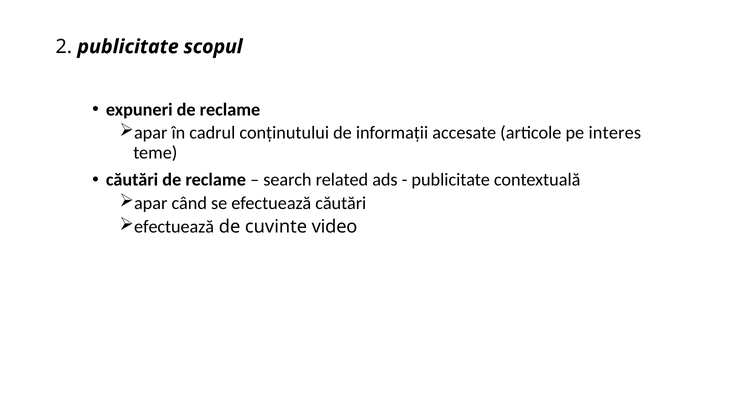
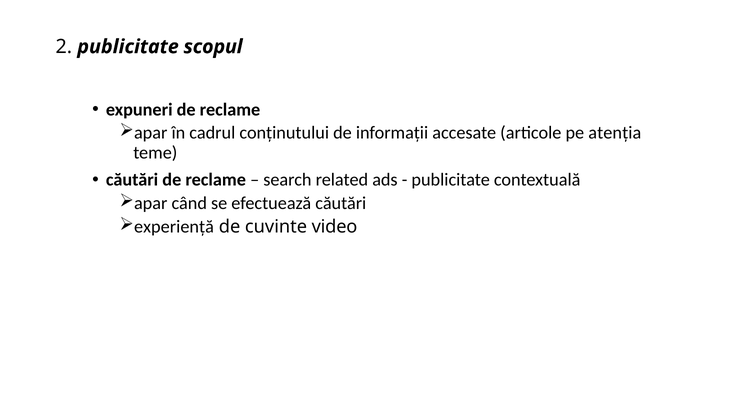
interes: interes -> atenția
efectuează at (174, 227): efectuează -> experiență
